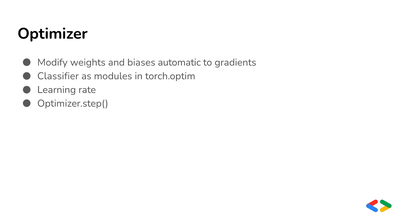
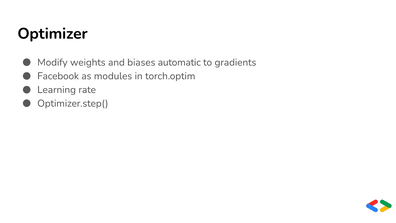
Classifier: Classifier -> Facebook
